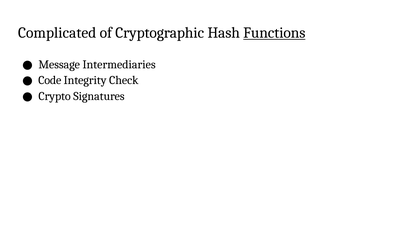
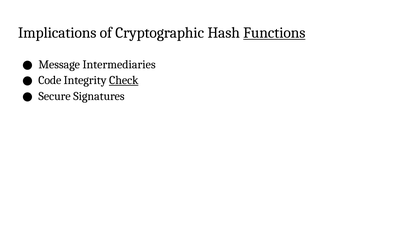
Complicated: Complicated -> Implications
Check underline: none -> present
Crypto: Crypto -> Secure
